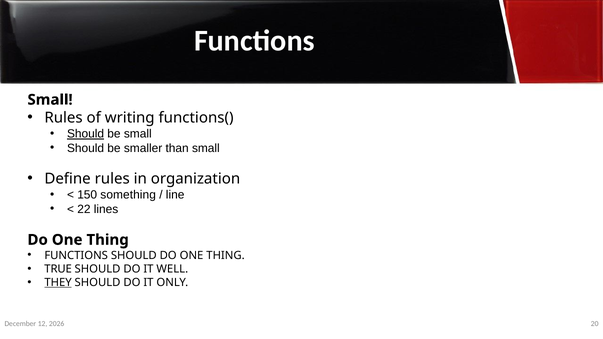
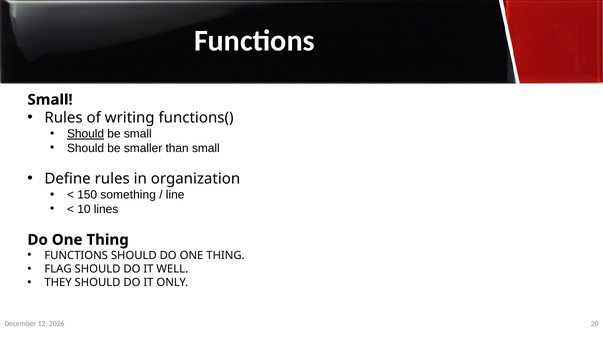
22: 22 -> 10
TRUE: TRUE -> FLAG
THEY underline: present -> none
